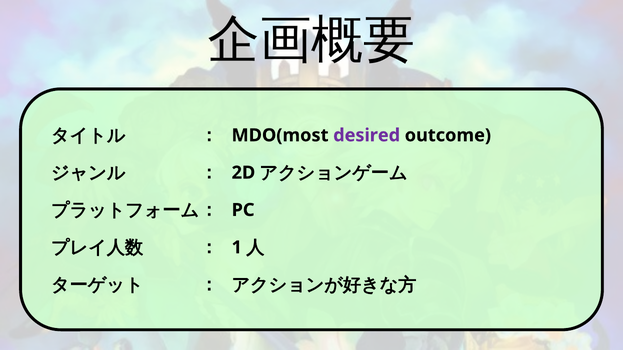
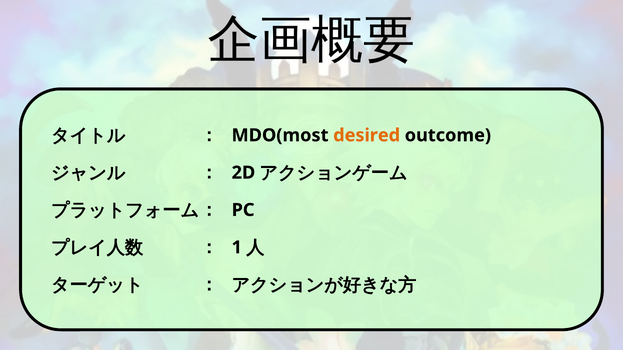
desired colour: purple -> orange
